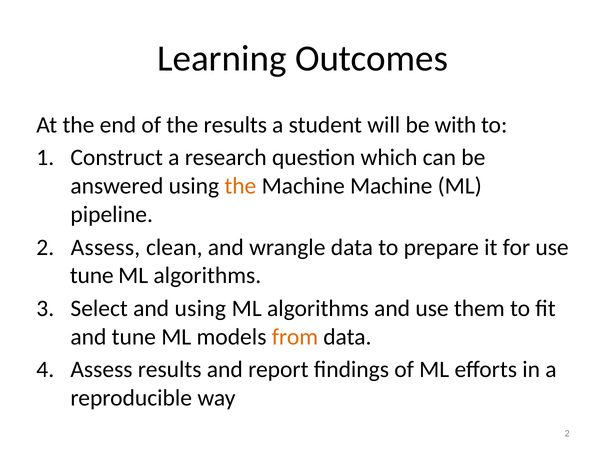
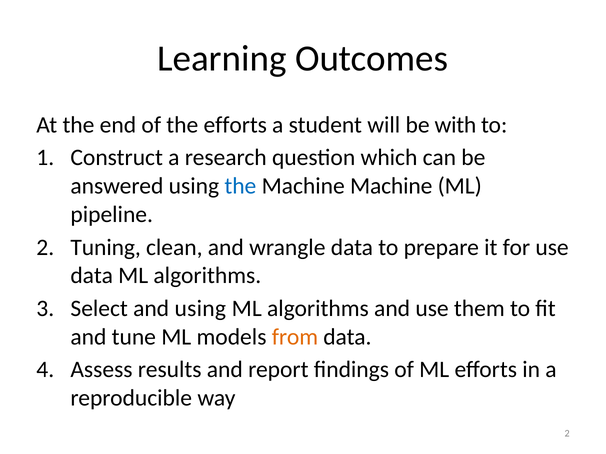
the results: results -> efforts
the at (240, 186) colour: orange -> blue
2 Assess: Assess -> Tuning
tune at (92, 276): tune -> data
